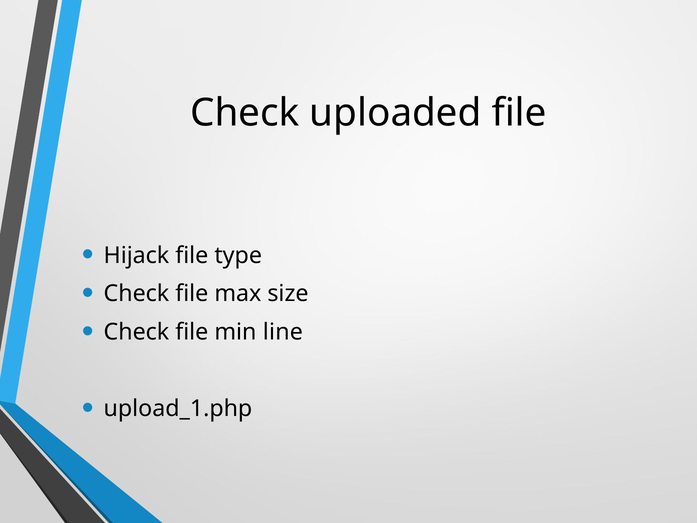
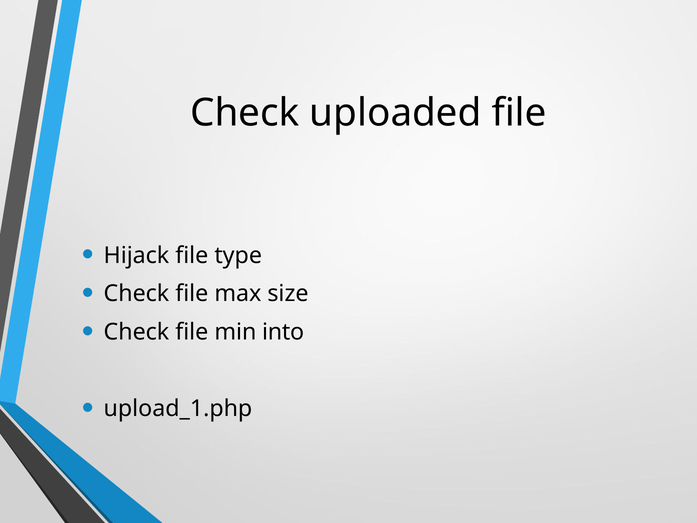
line: line -> into
